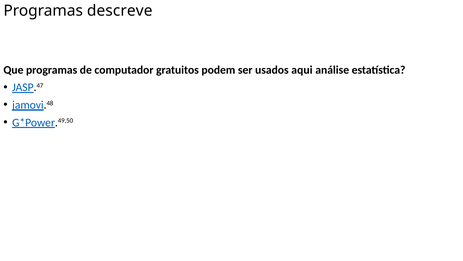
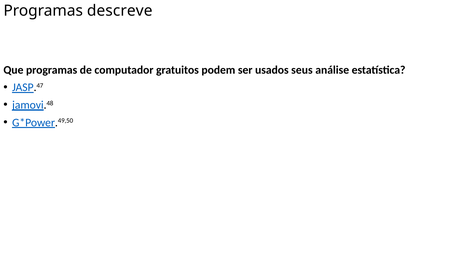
aqui: aqui -> seus
